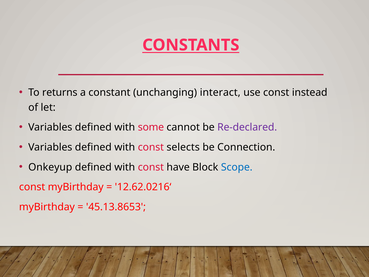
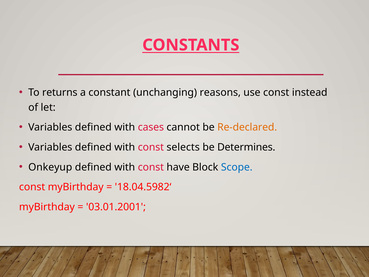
interact: interact -> reasons
some: some -> cases
Re-declared colour: purple -> orange
Connection: Connection -> Determines
12.62.0216‘: 12.62.0216‘ -> 18.04.5982‘
45.13.8653: 45.13.8653 -> 03.01.2001
